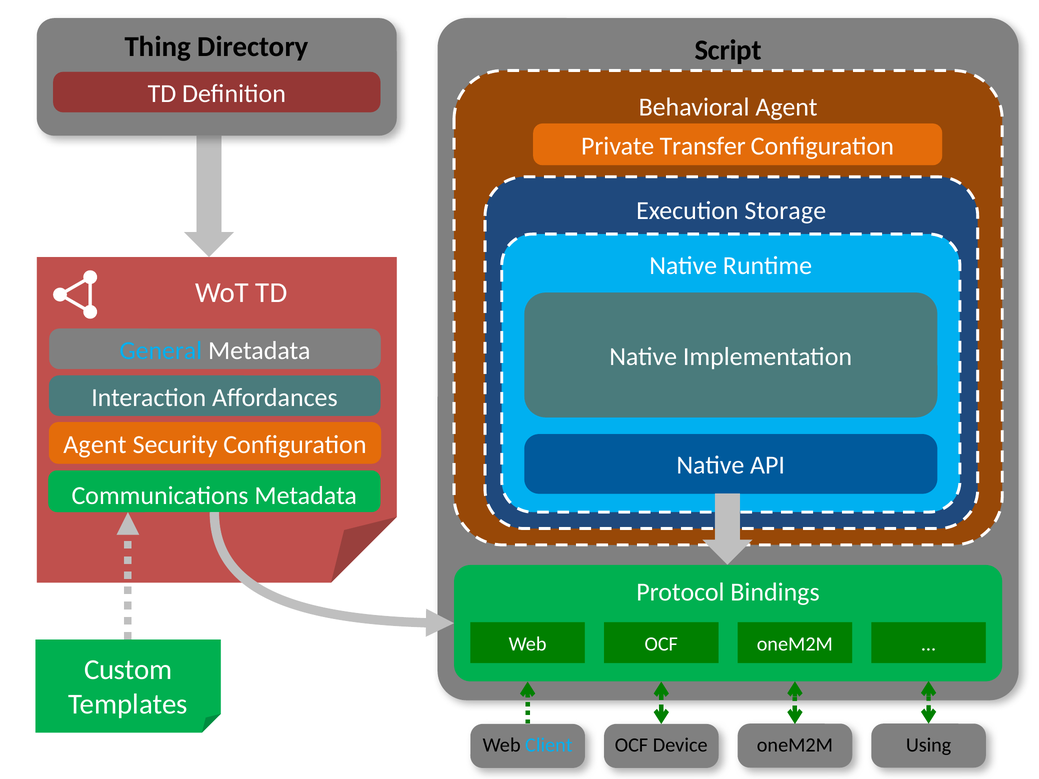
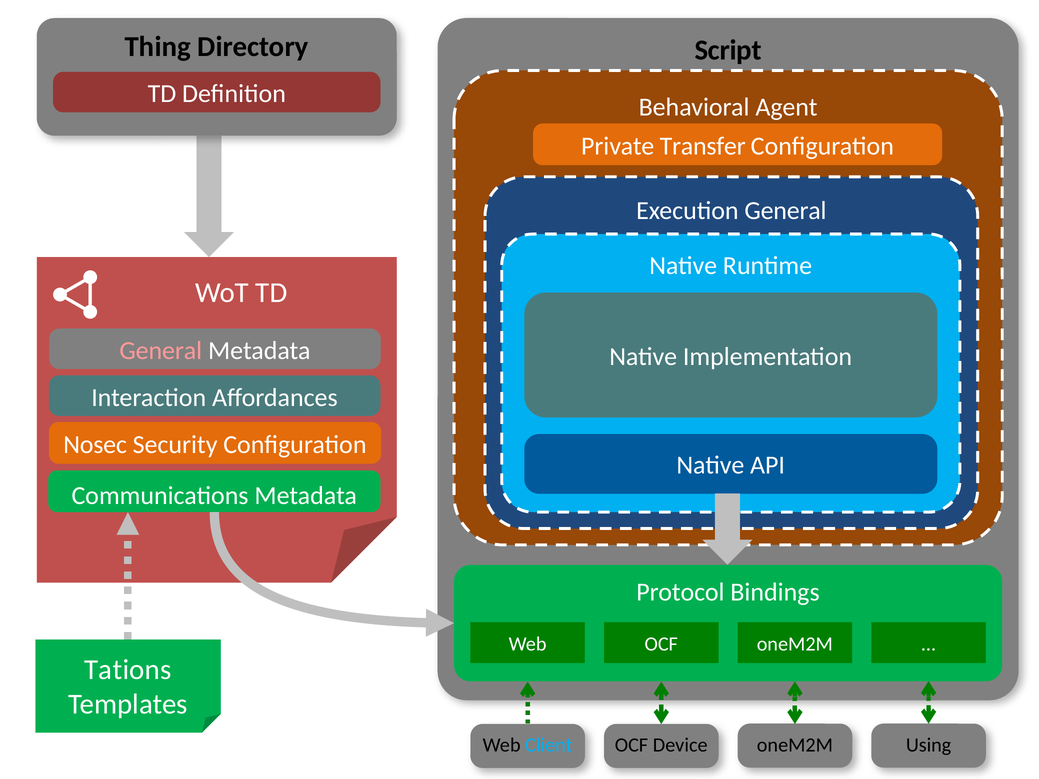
Execution Storage: Storage -> General
General at (161, 351) colour: light blue -> pink
Agent at (95, 445): Agent -> Nosec
Custom: Custom -> Tations
